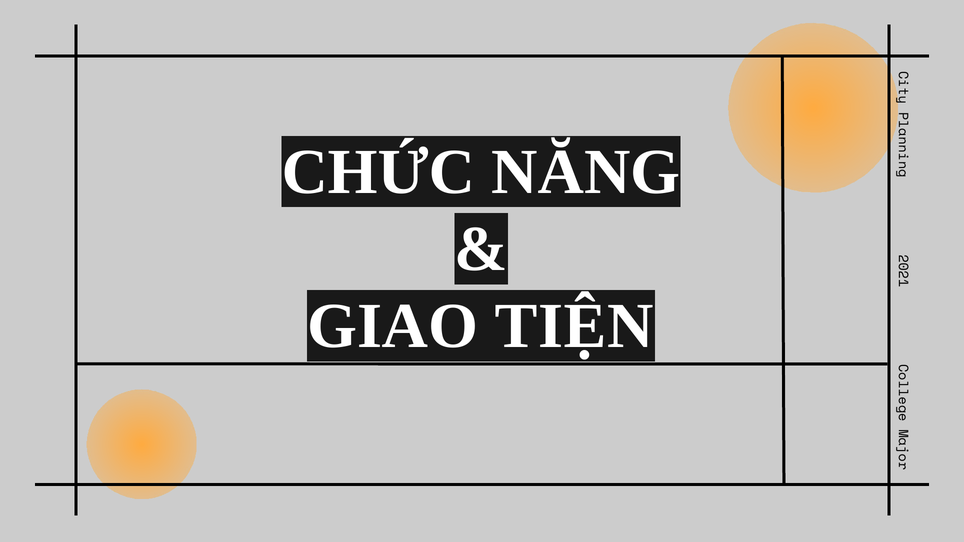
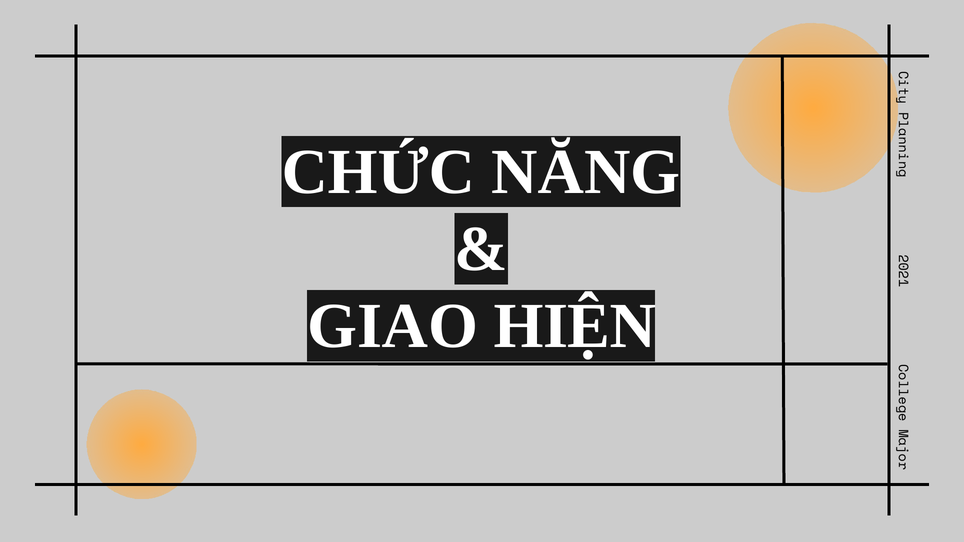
TIỆN: TIỆN -> HIỆN
